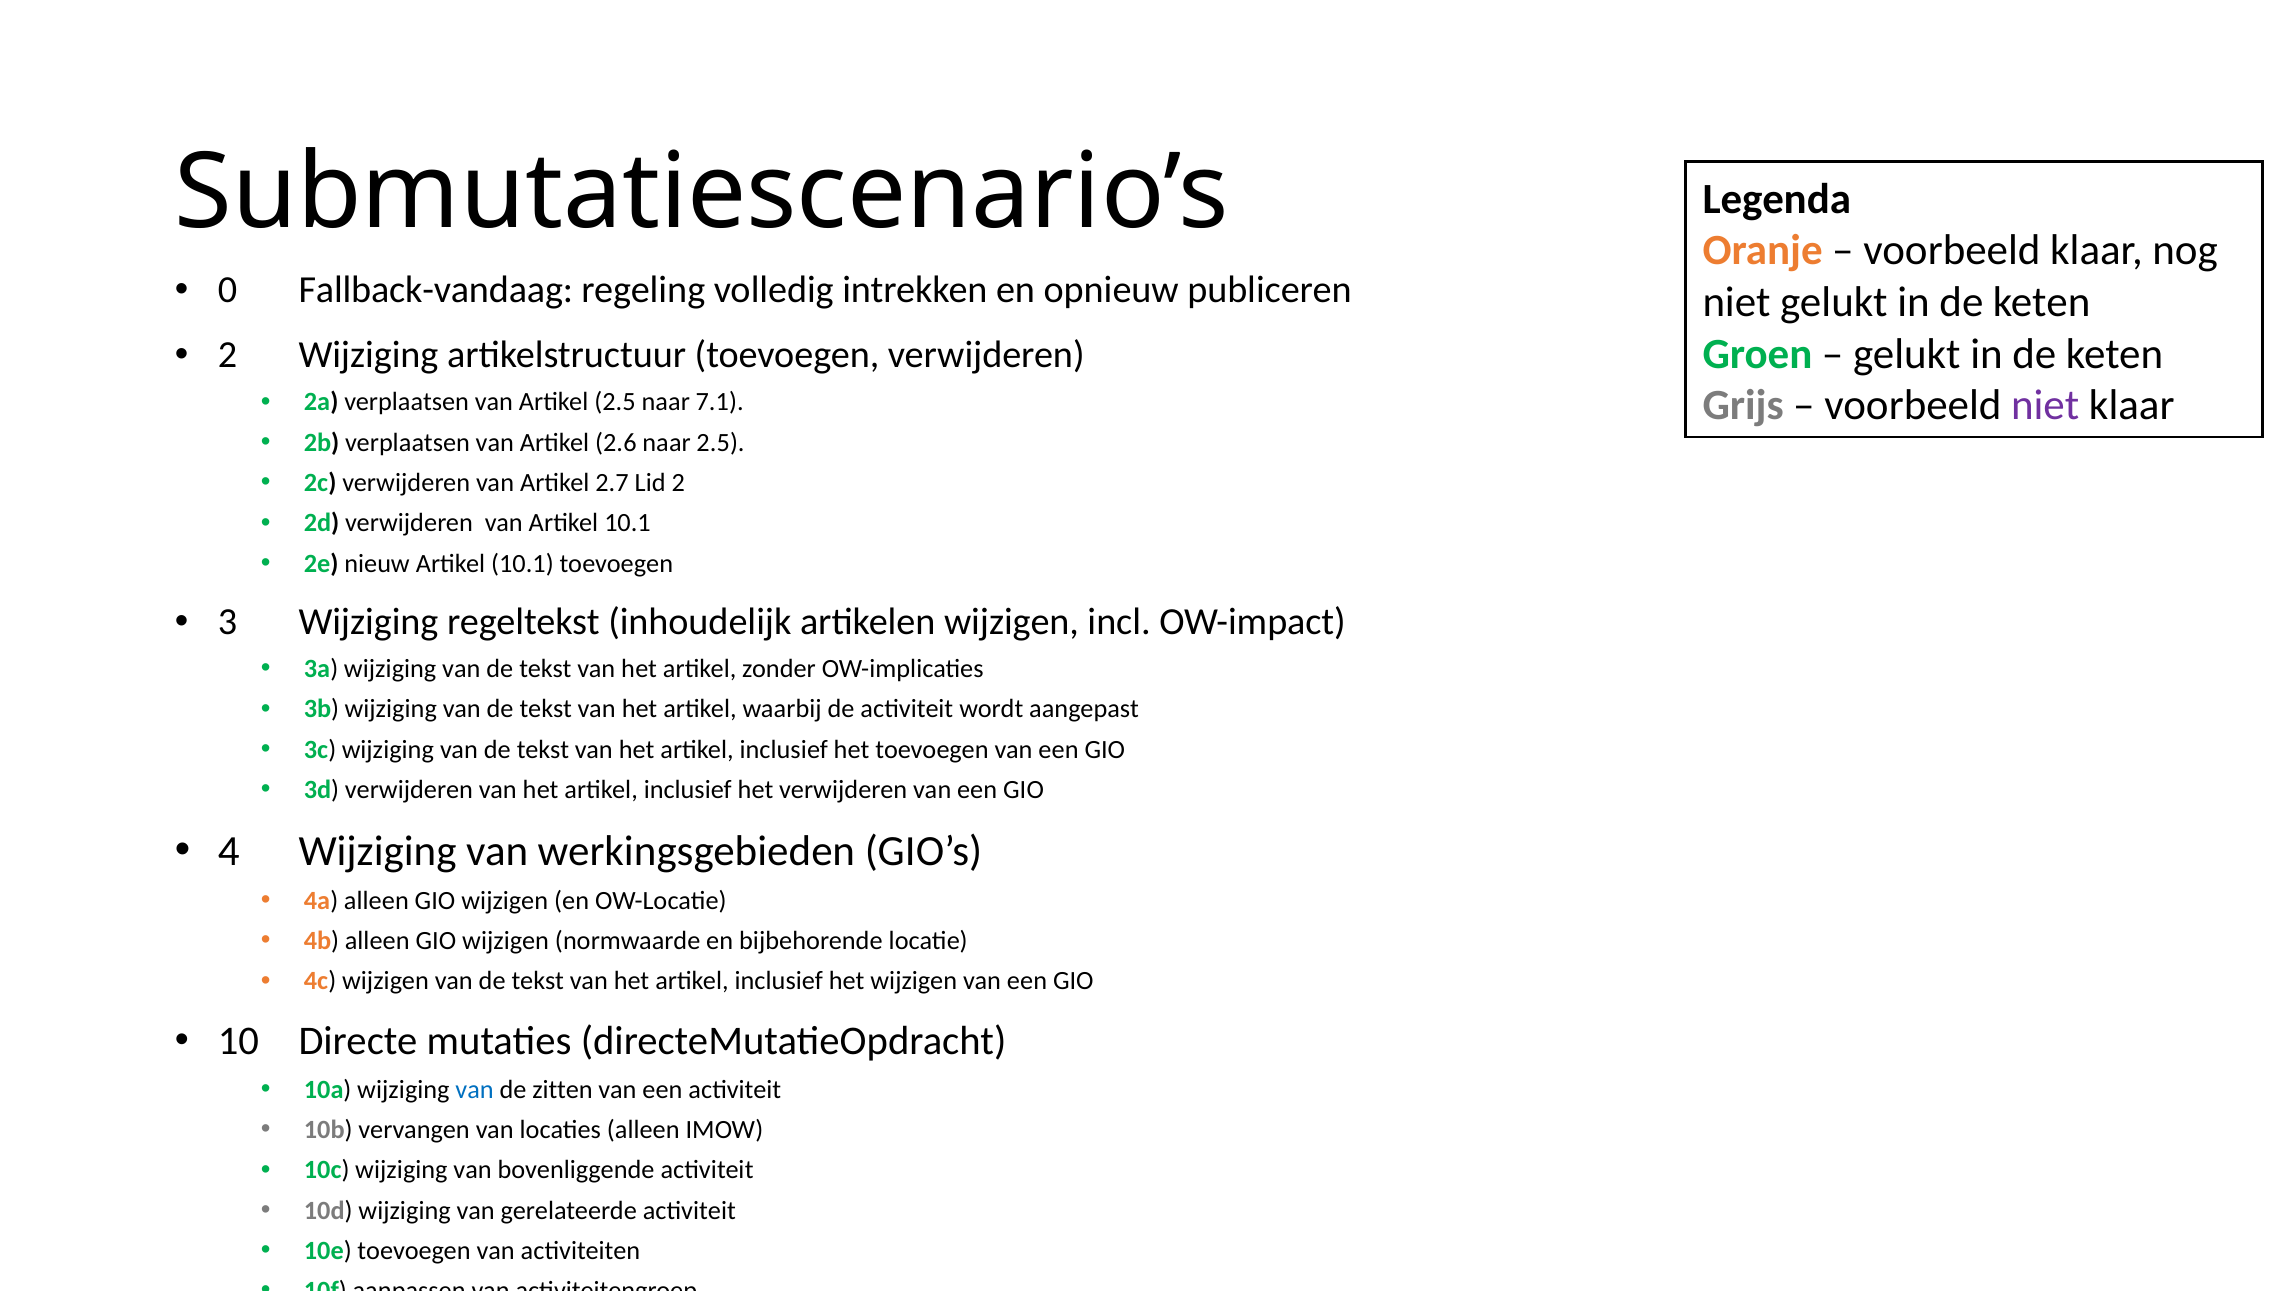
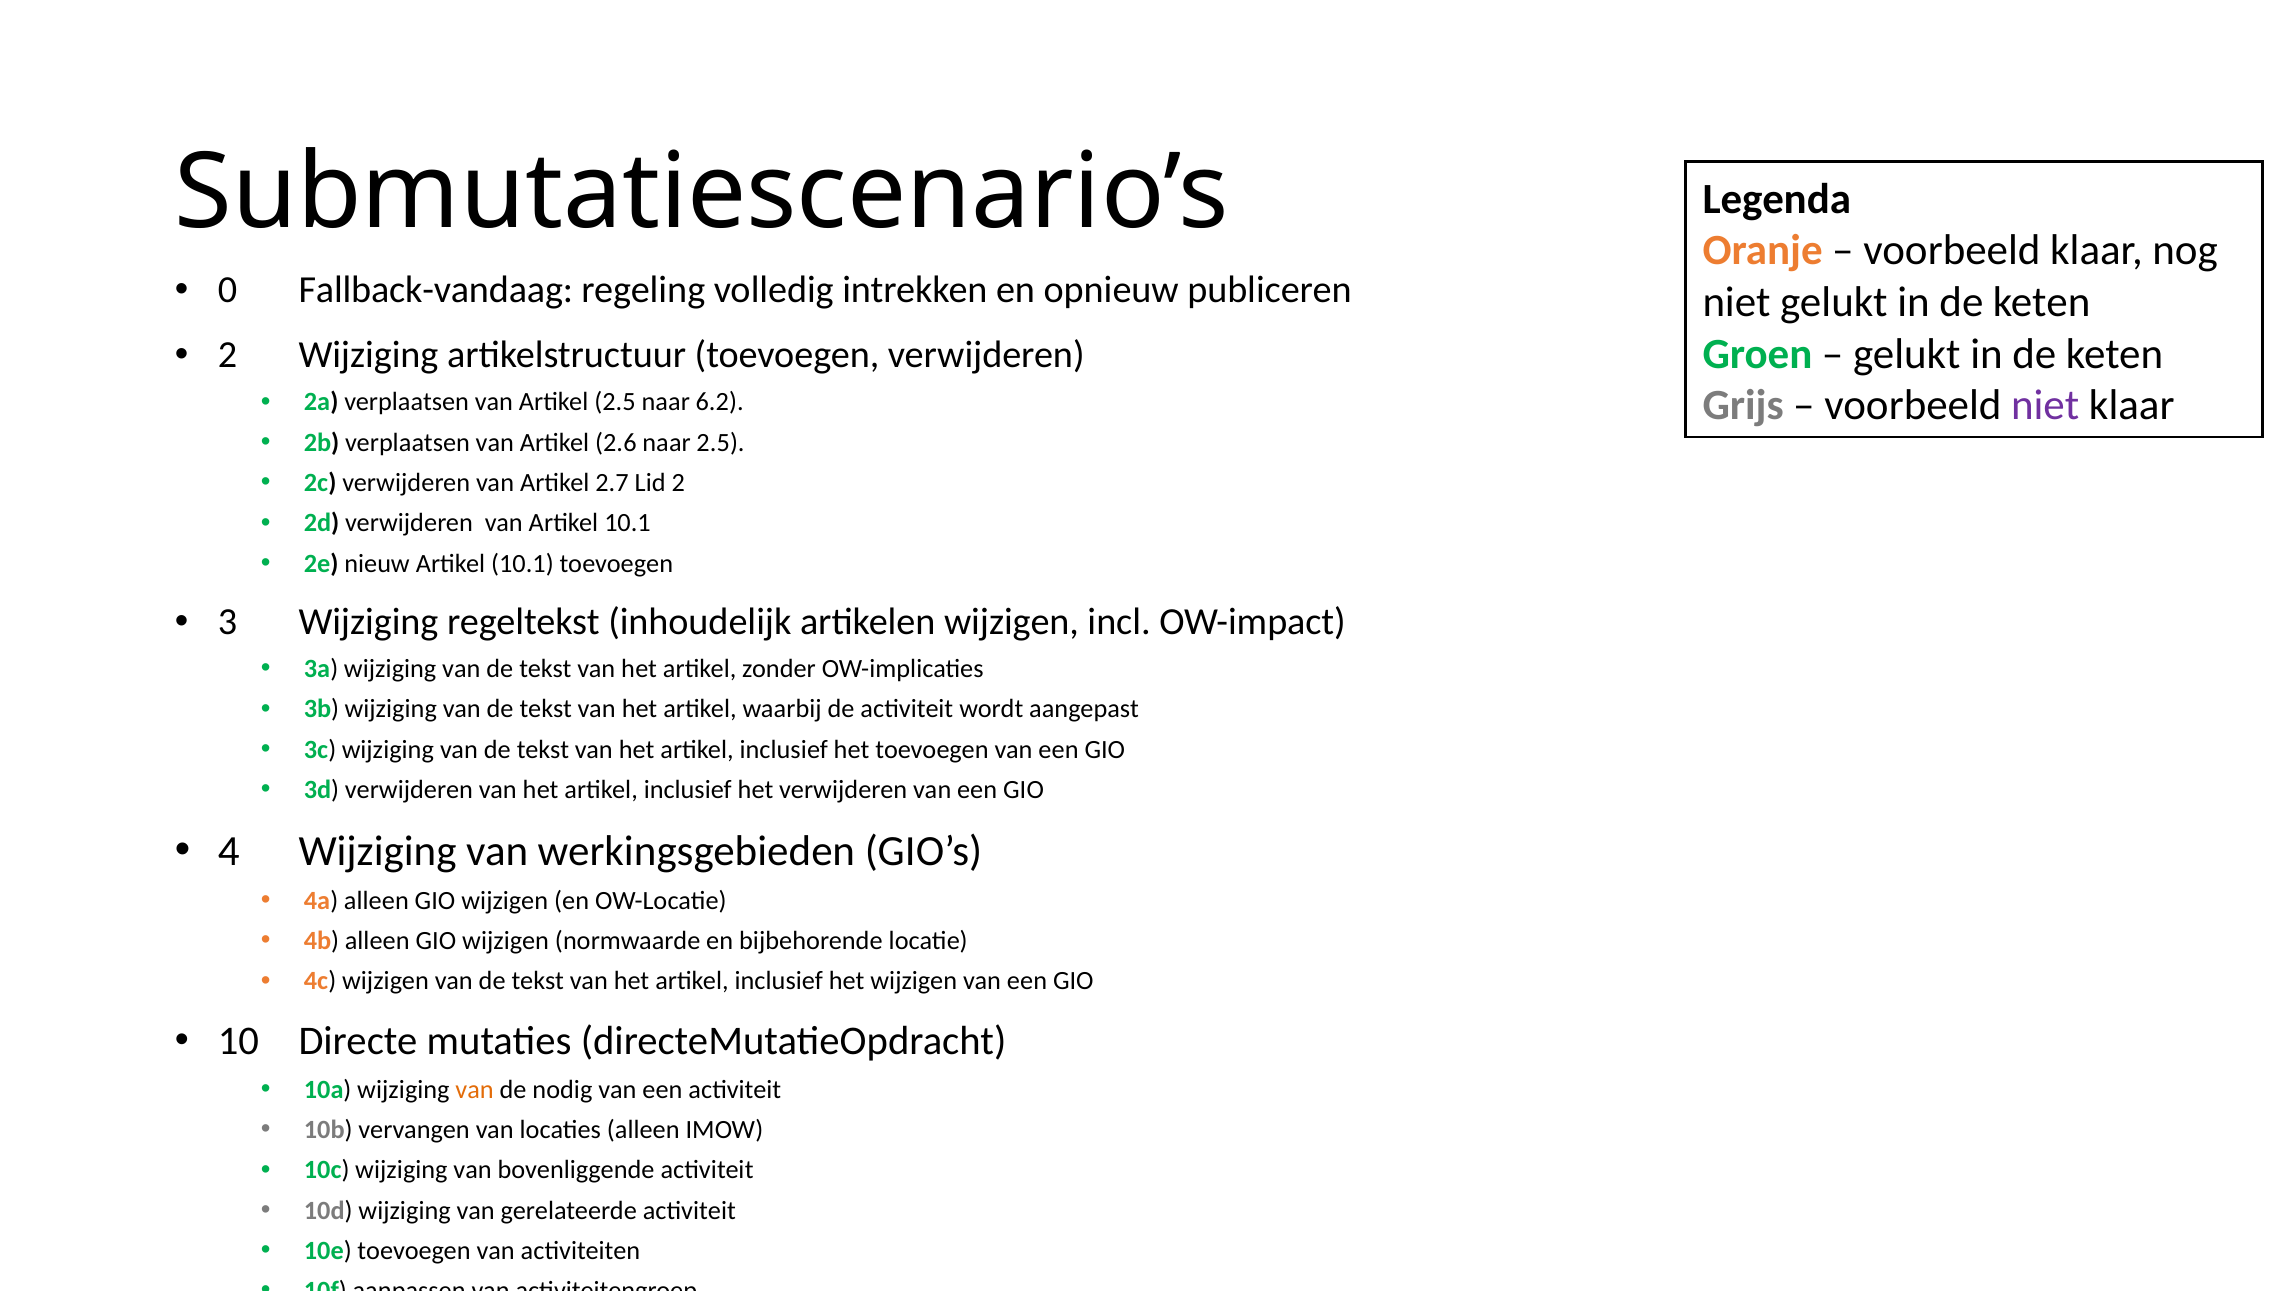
7.1: 7.1 -> 6.2
van at (475, 1089) colour: blue -> orange
zitten: zitten -> nodig
